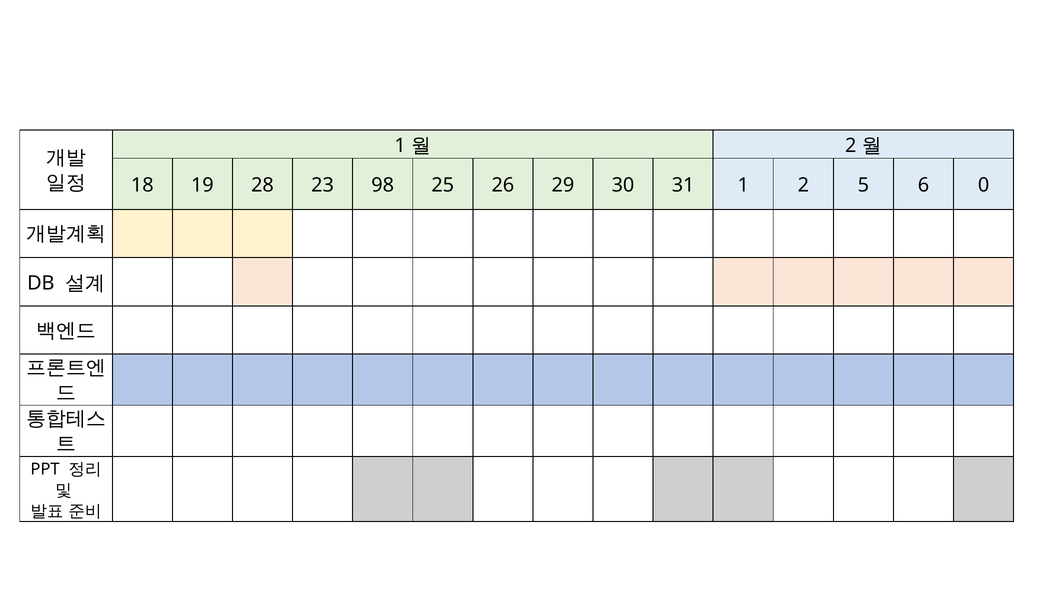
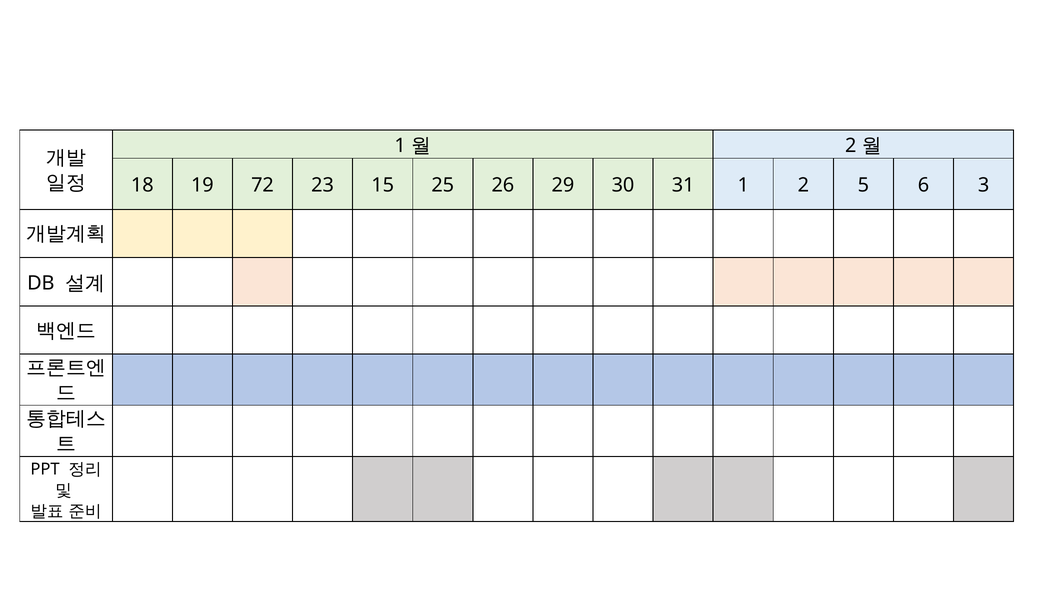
28: 28 -> 72
98: 98 -> 15
0: 0 -> 3
